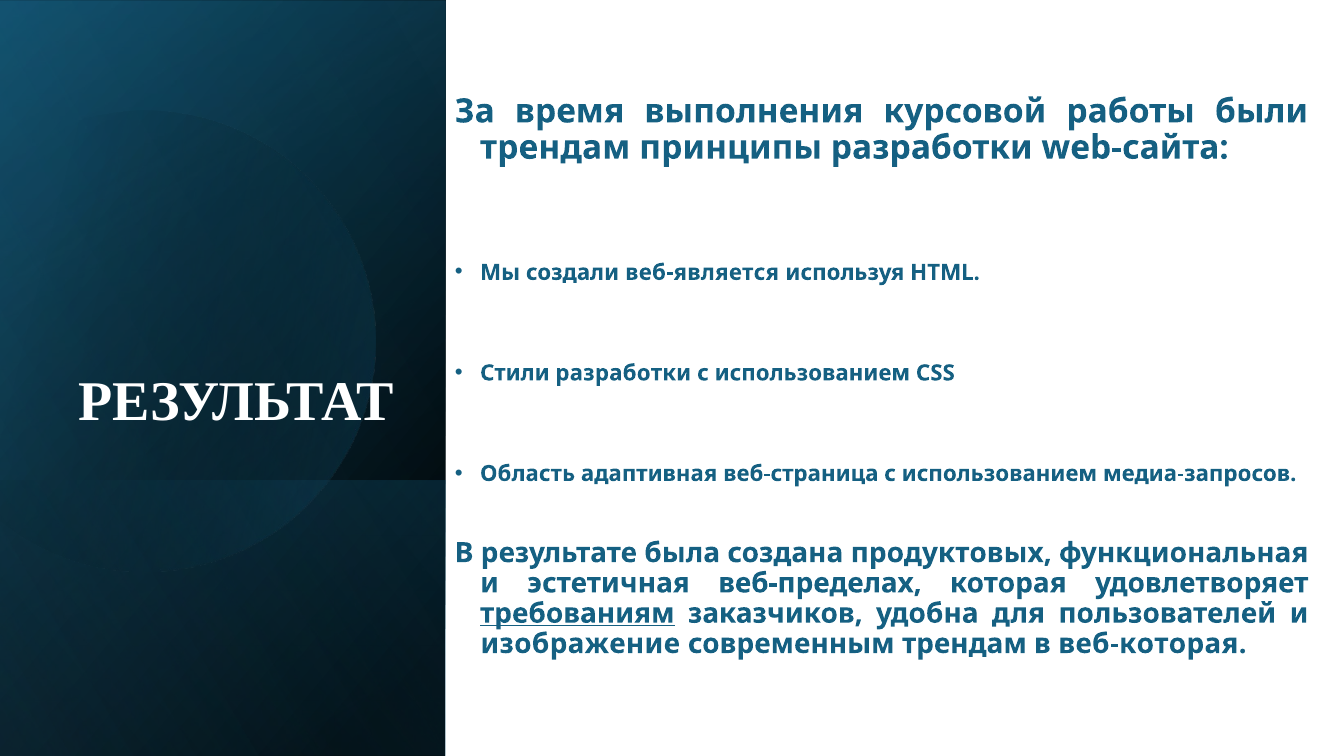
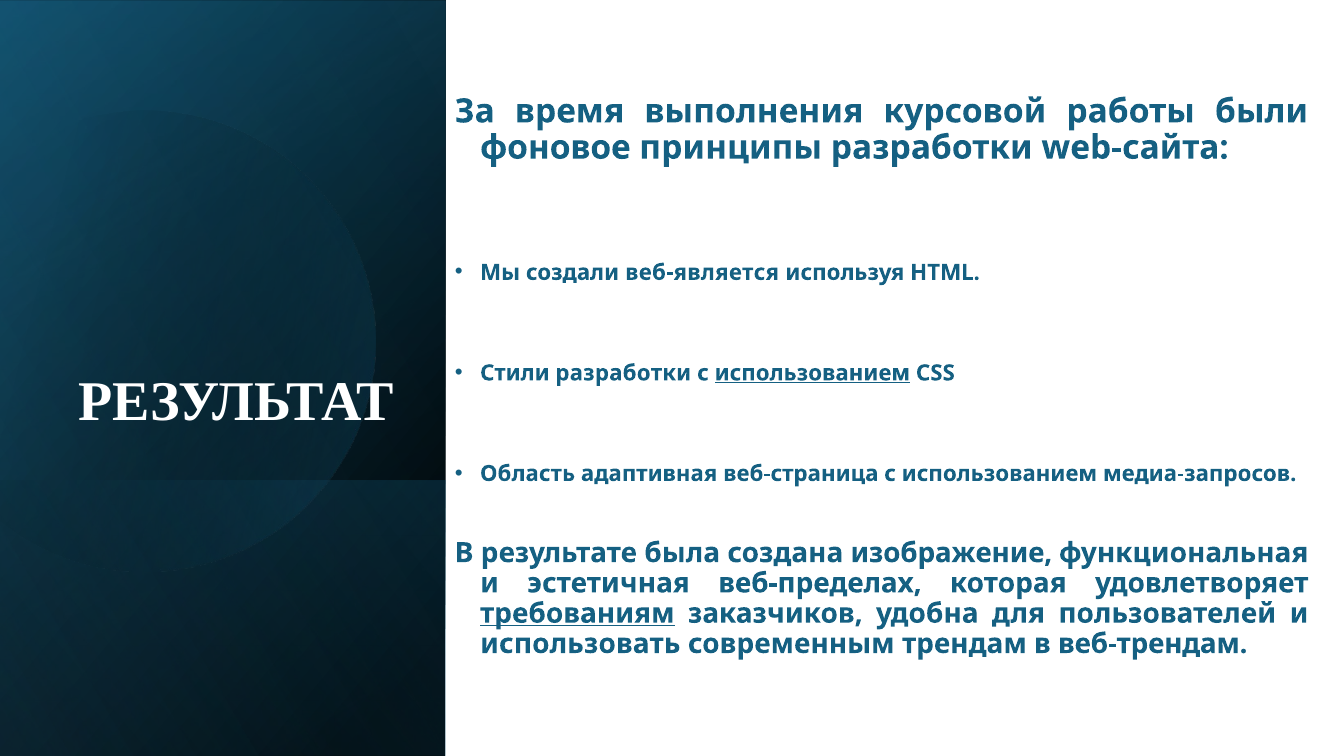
трендам at (555, 148): трендам -> фоновое
использованием at (812, 373) underline: none -> present
продуктовых: продуктовых -> изображение
изображение: изображение -> использовать
веб-которая: веб-которая -> веб-трендам
